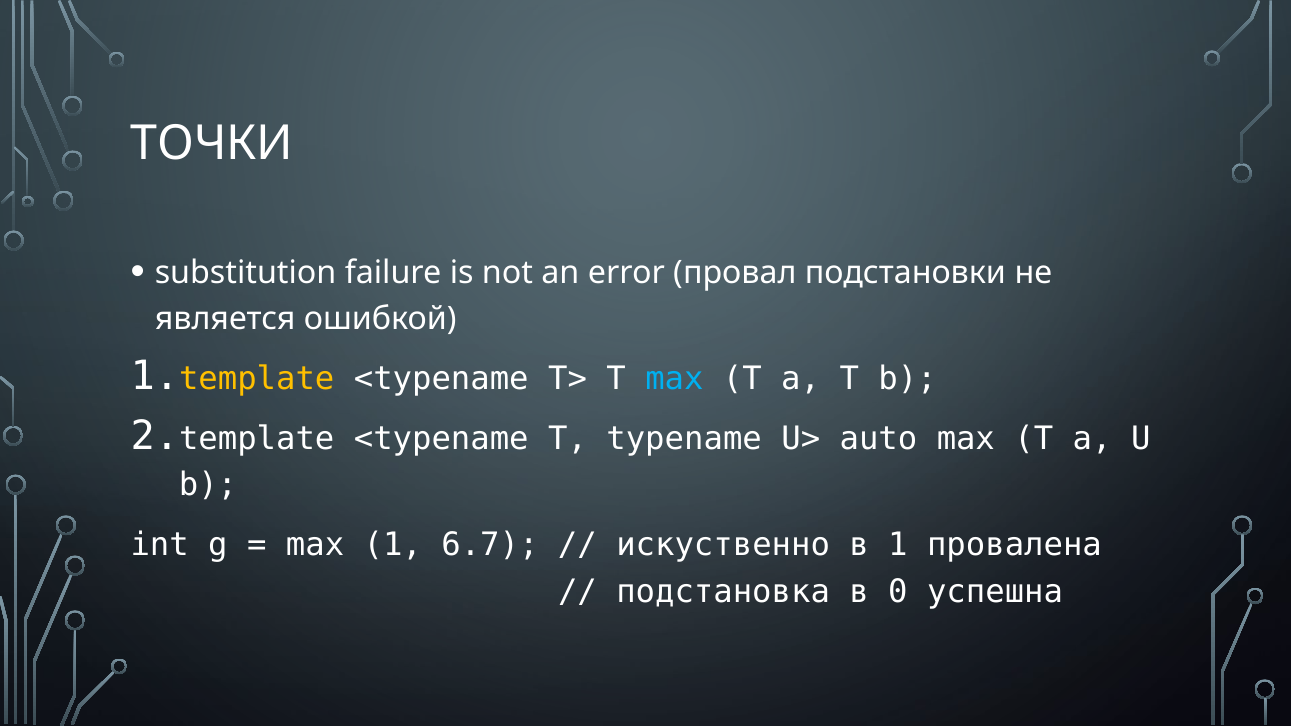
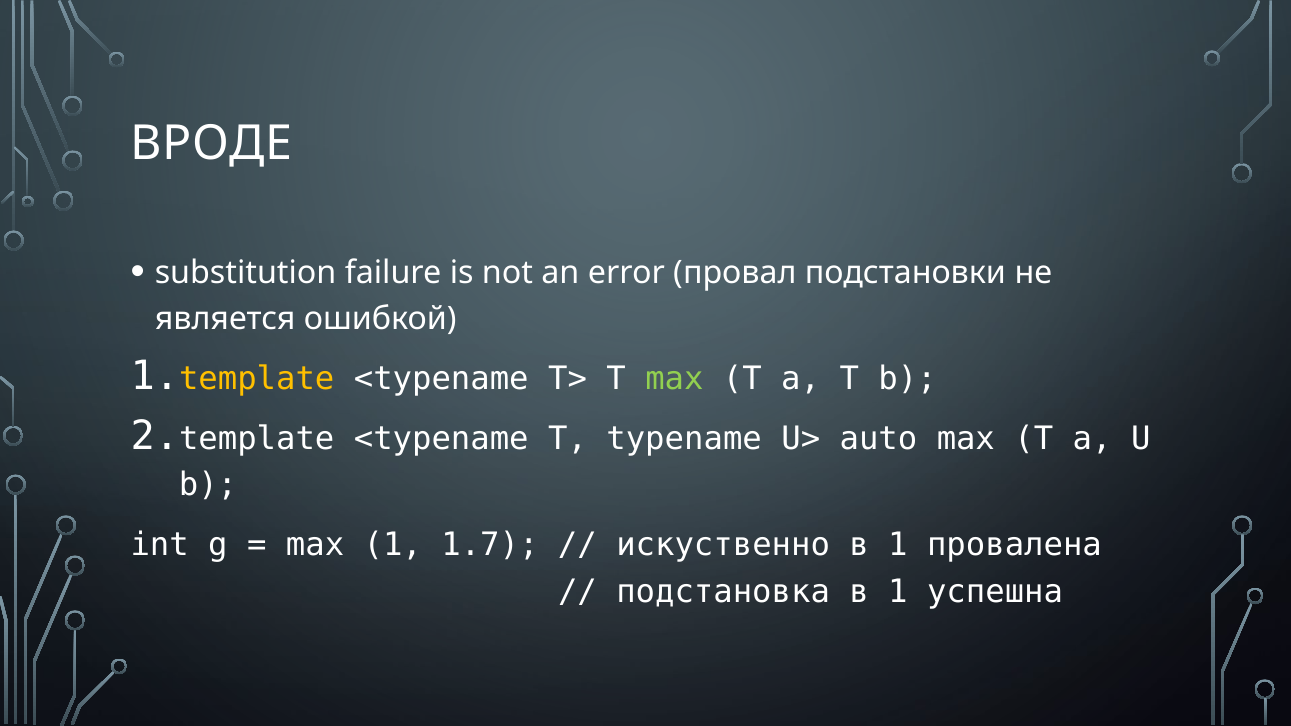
ТОЧКИ: ТОЧКИ -> ВРОДЕ
max at (674, 379) colour: light blue -> light green
6.7: 6.7 -> 1.7
подстановка в 0: 0 -> 1
